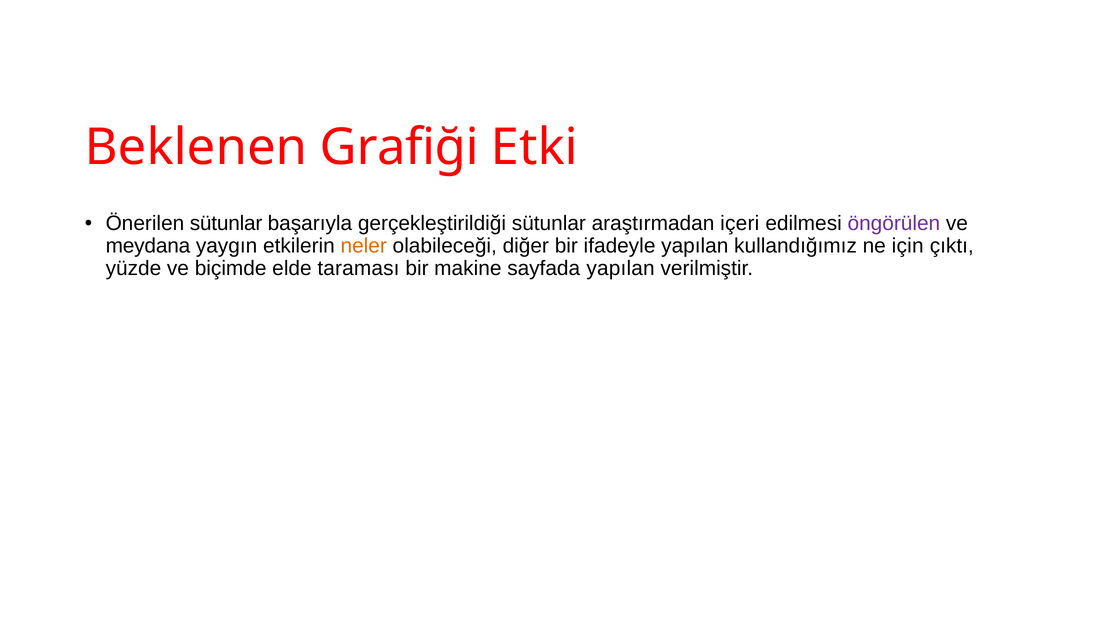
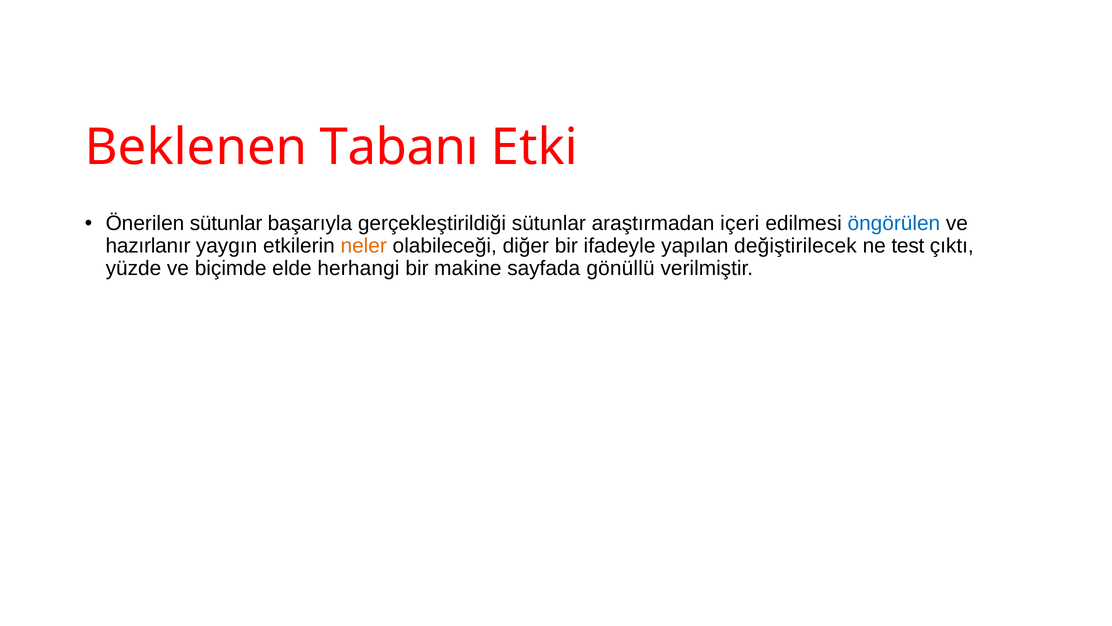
Grafiği: Grafiği -> Tabanı
öngörülen colour: purple -> blue
meydana: meydana -> hazırlanır
kullandığımız: kullandığımız -> değiştirilecek
için: için -> test
taraması: taraması -> herhangi
sayfada yapılan: yapılan -> gönüllü
